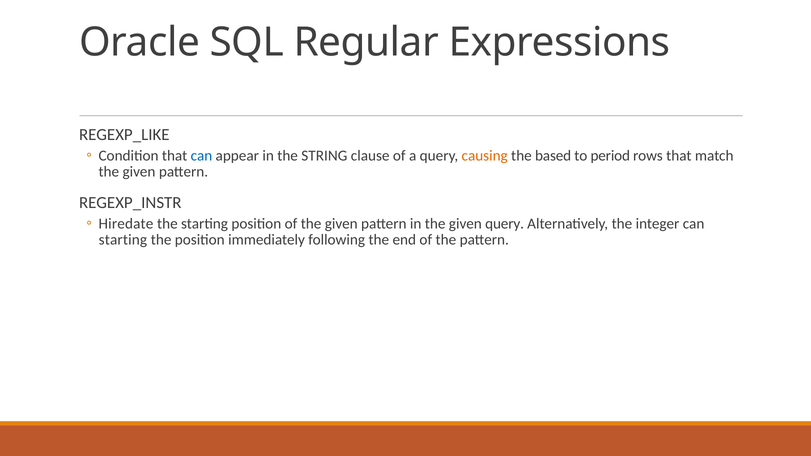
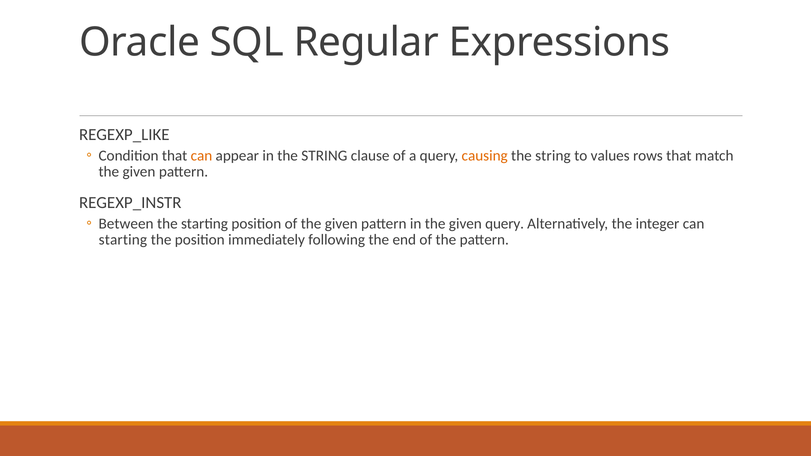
can at (201, 156) colour: blue -> orange
based at (553, 156): based -> string
period: period -> values
Hiredate: Hiredate -> Between
